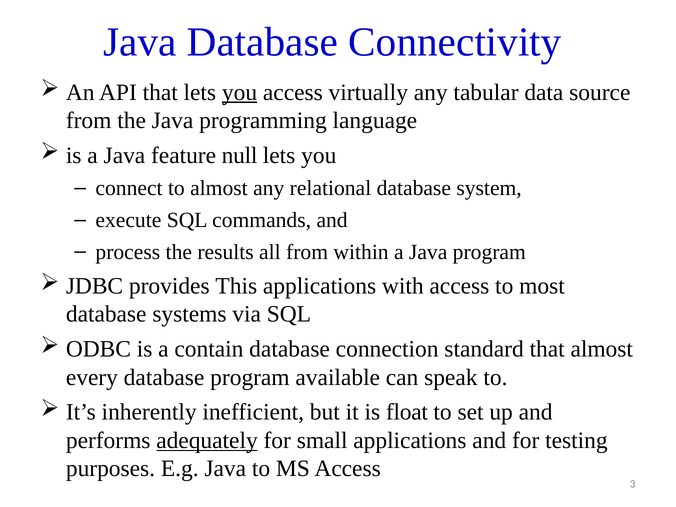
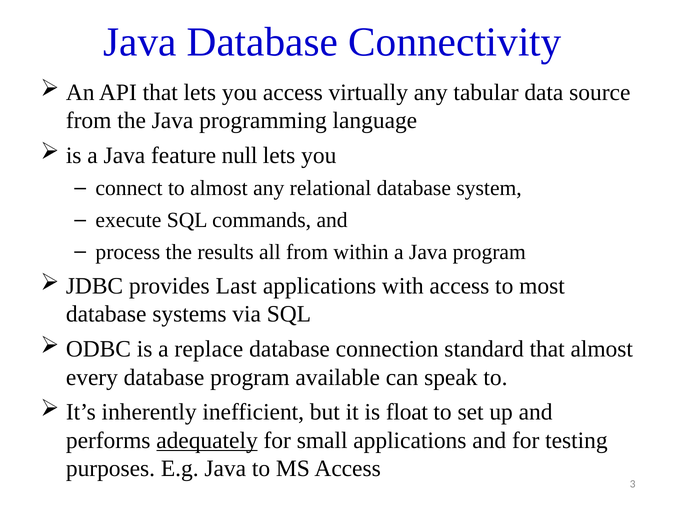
you at (240, 92) underline: present -> none
This: This -> Last
contain: contain -> replace
